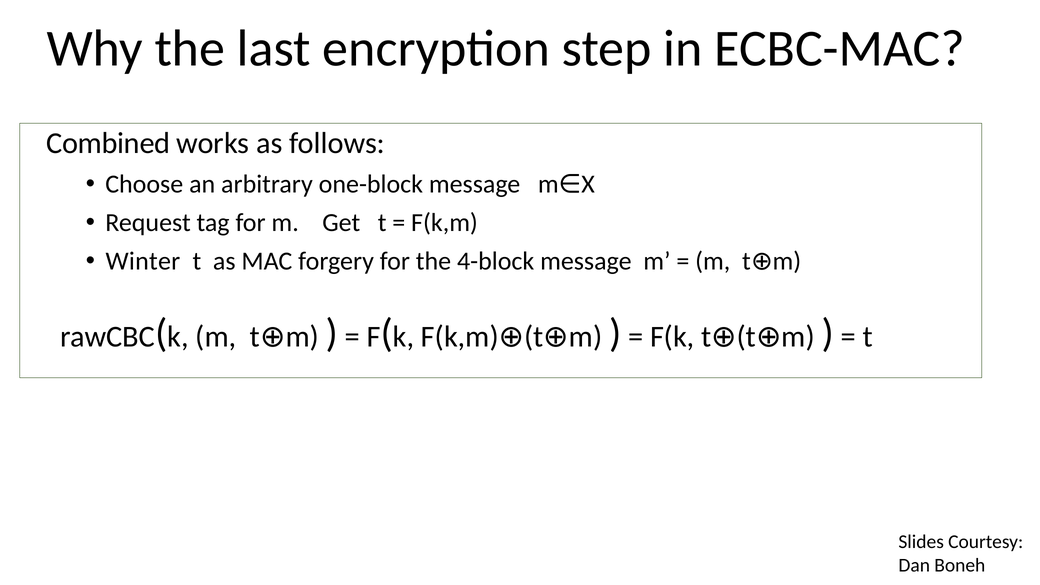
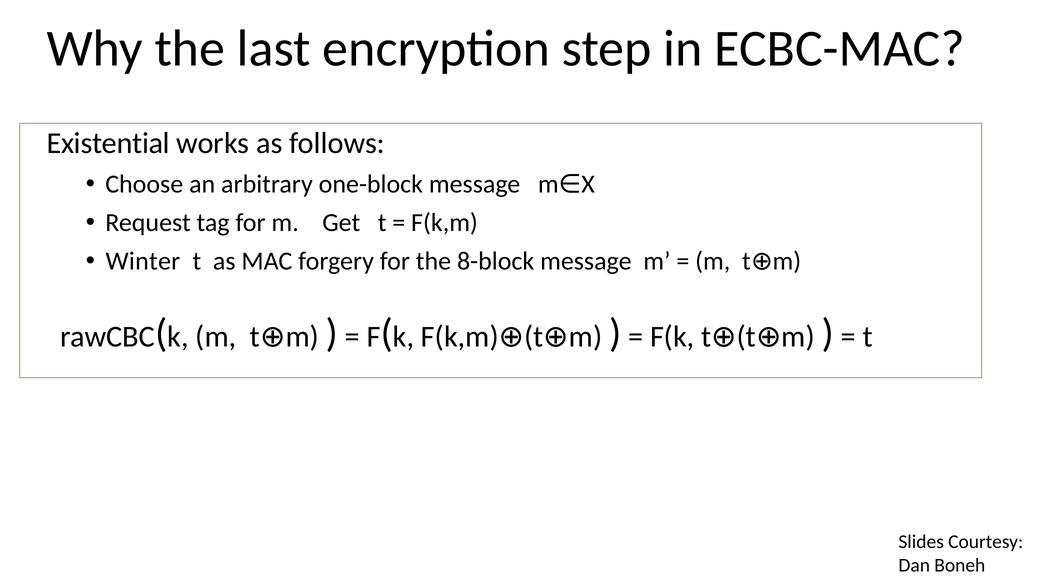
Combined: Combined -> Existential
4-block: 4-block -> 8-block
